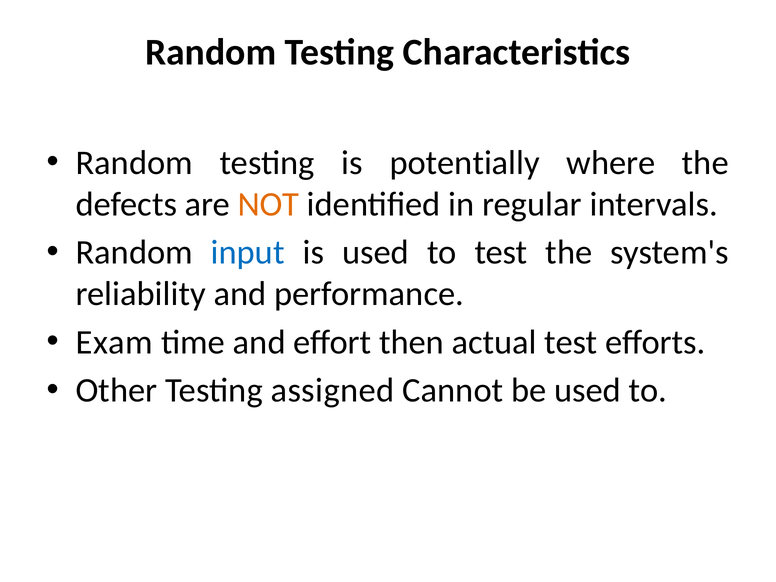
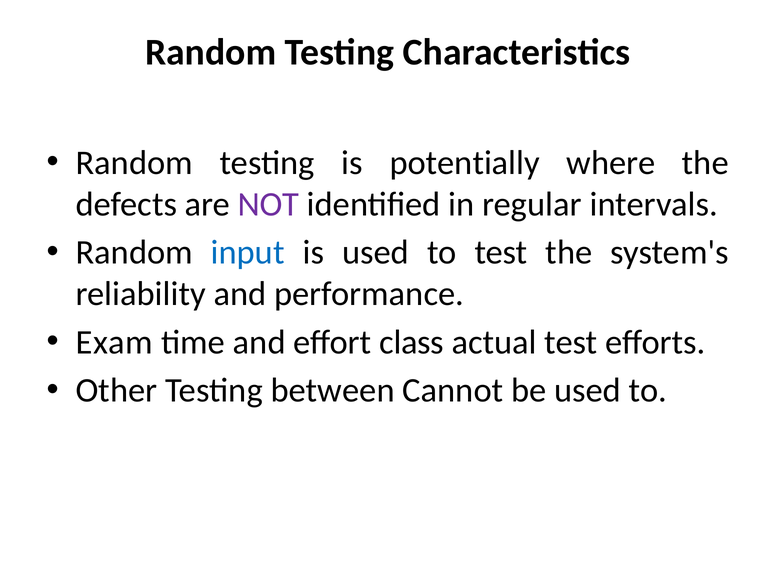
NOT colour: orange -> purple
then: then -> class
assigned: assigned -> between
